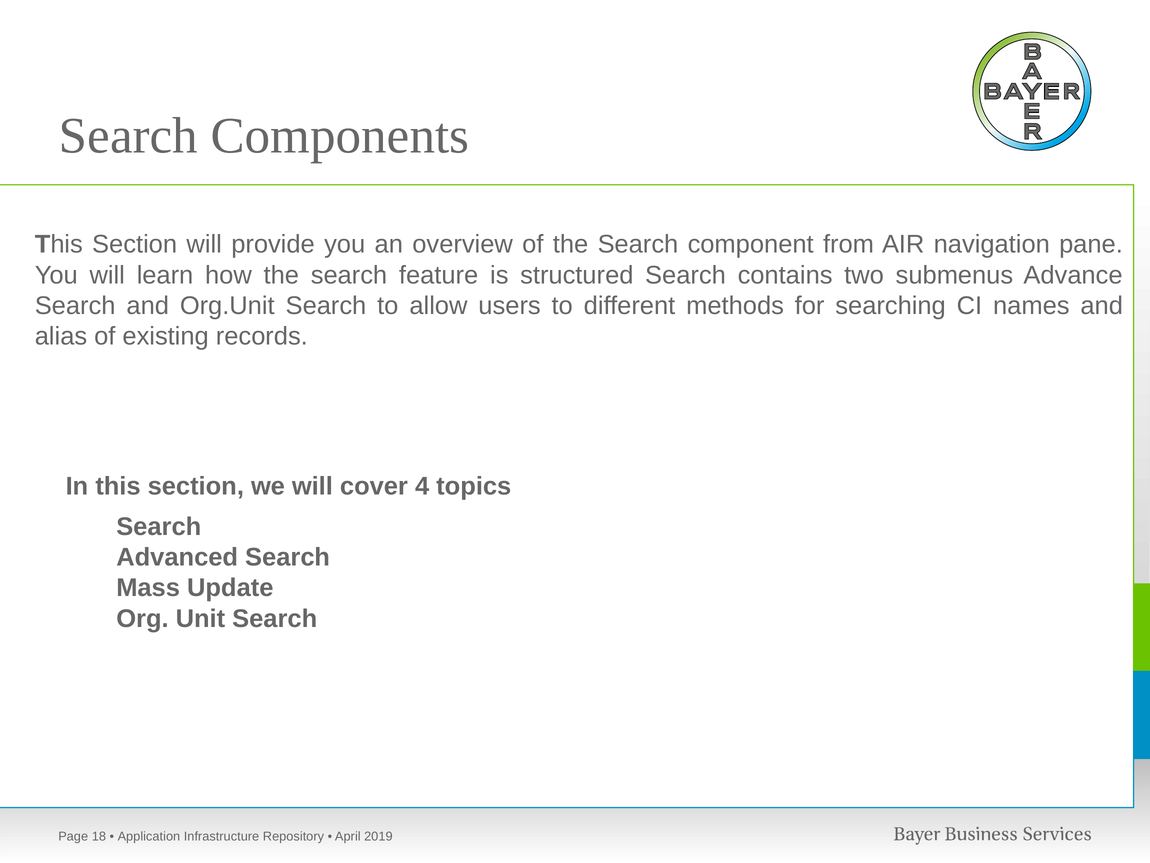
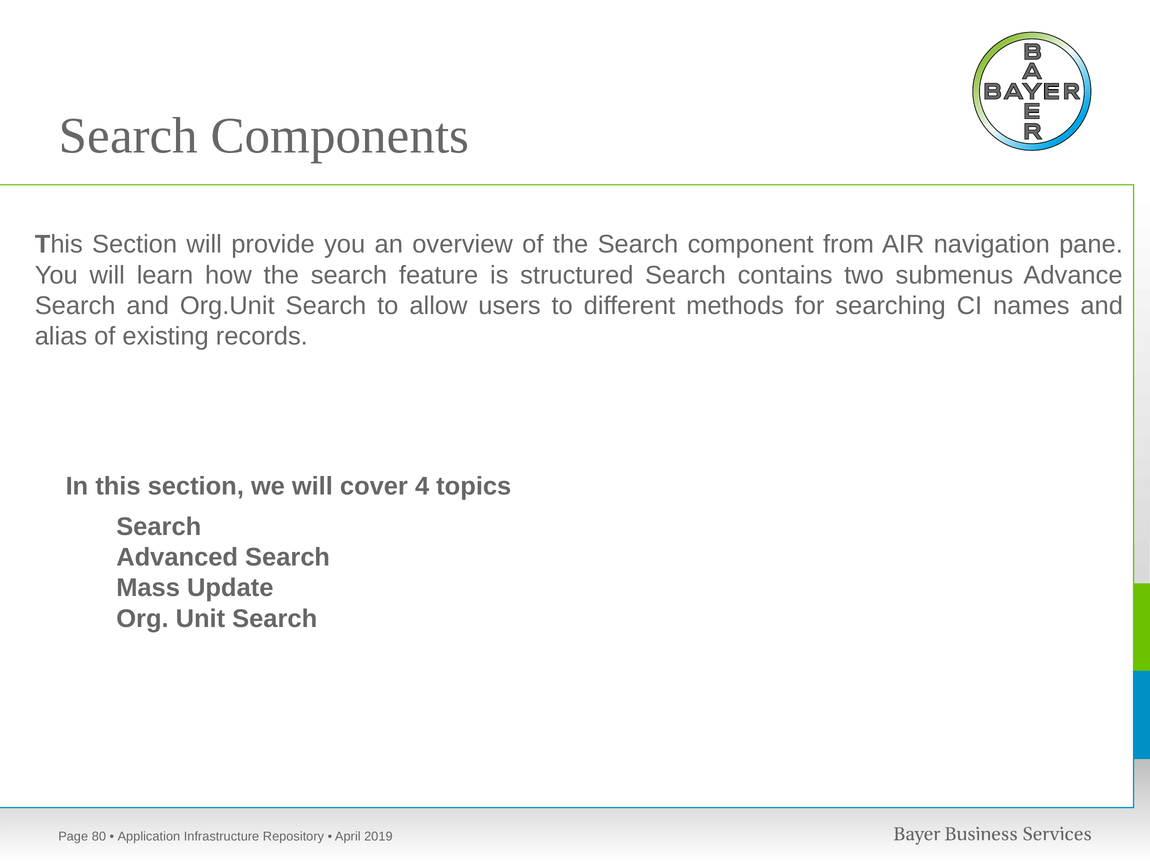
18: 18 -> 80
